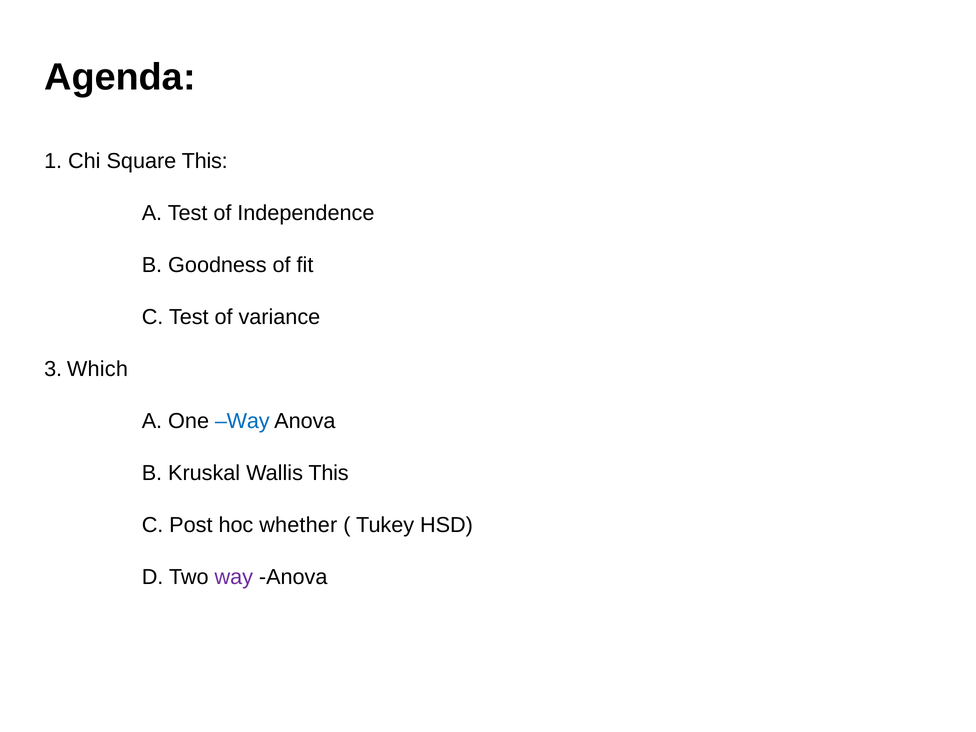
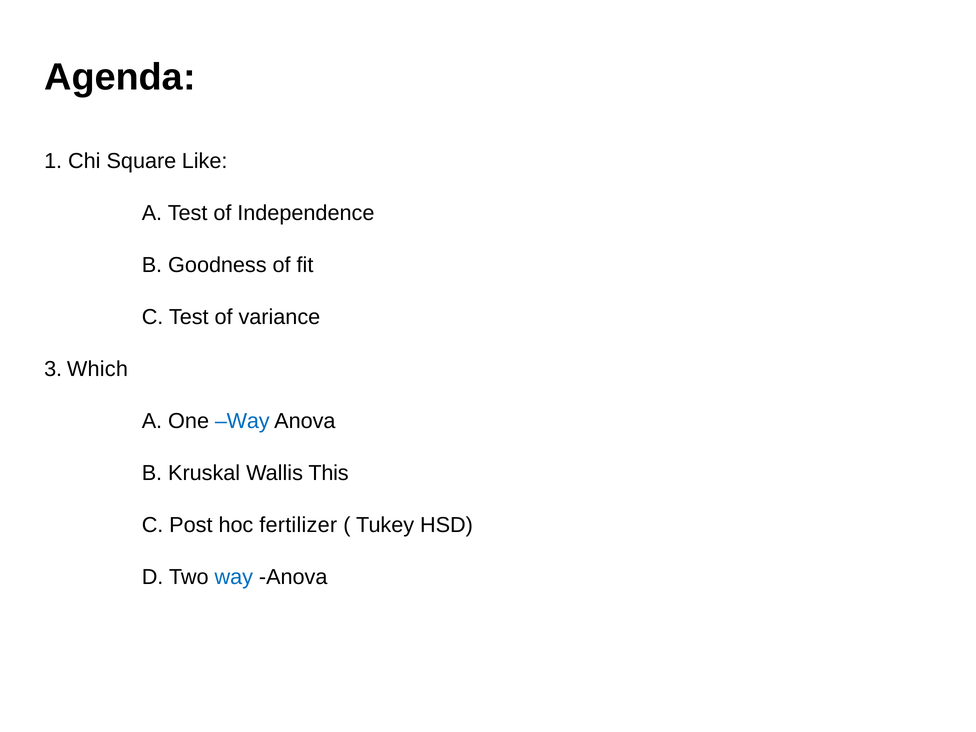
Square This: This -> Like
whether: whether -> fertilizer
way at (234, 577) colour: purple -> blue
